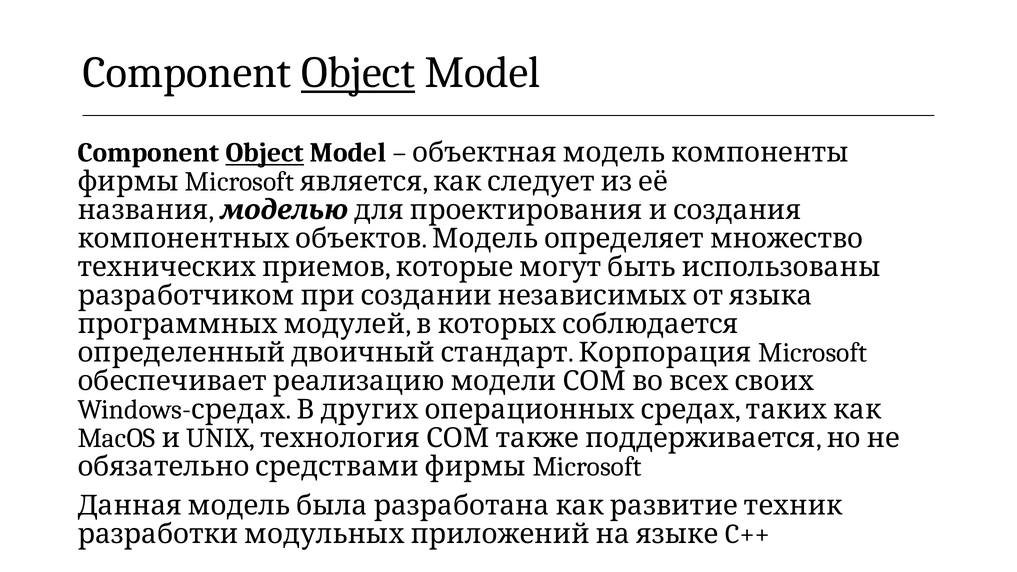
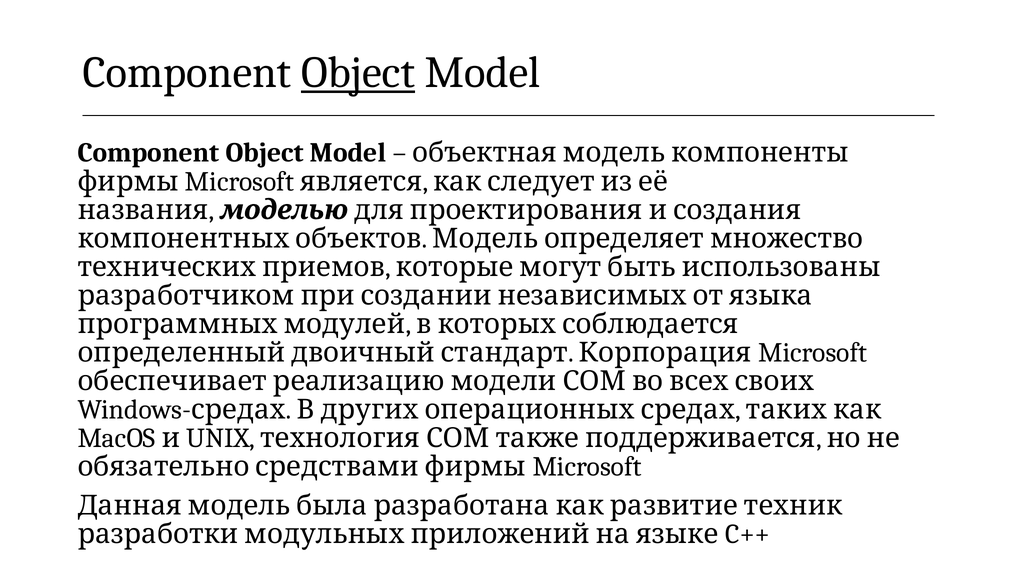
Object at (265, 153) underline: present -> none
